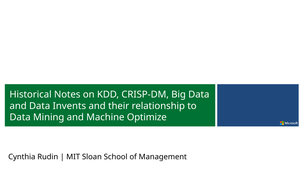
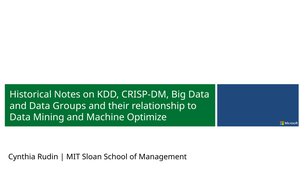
Invents: Invents -> Groups
